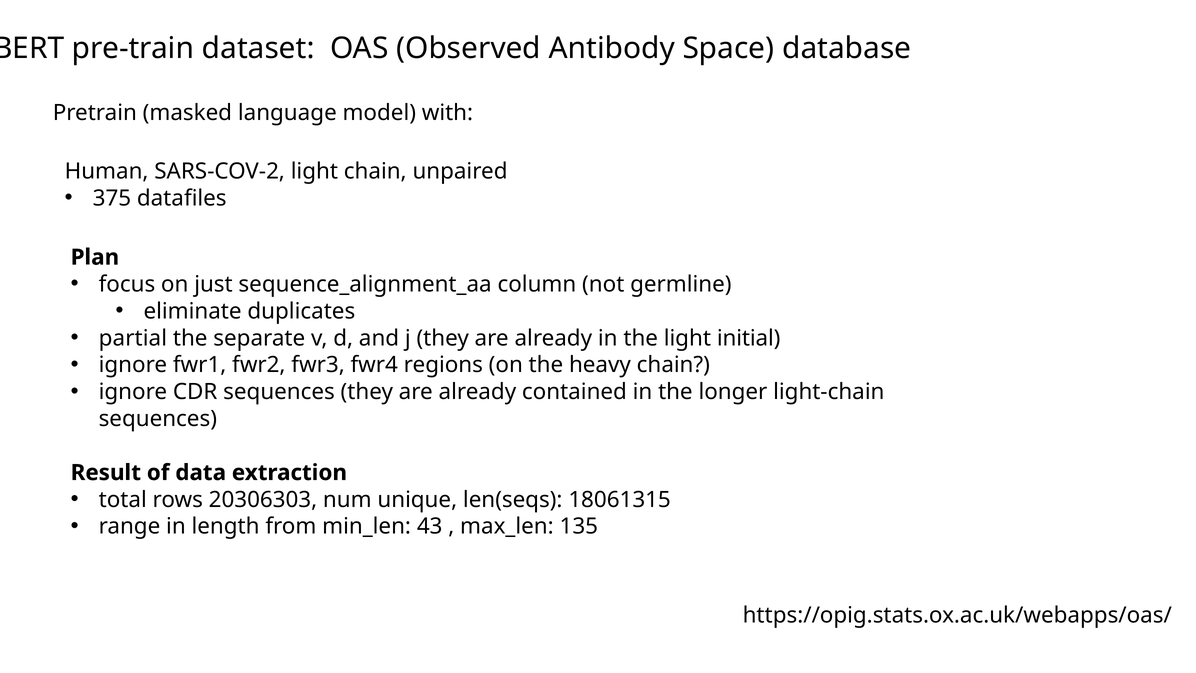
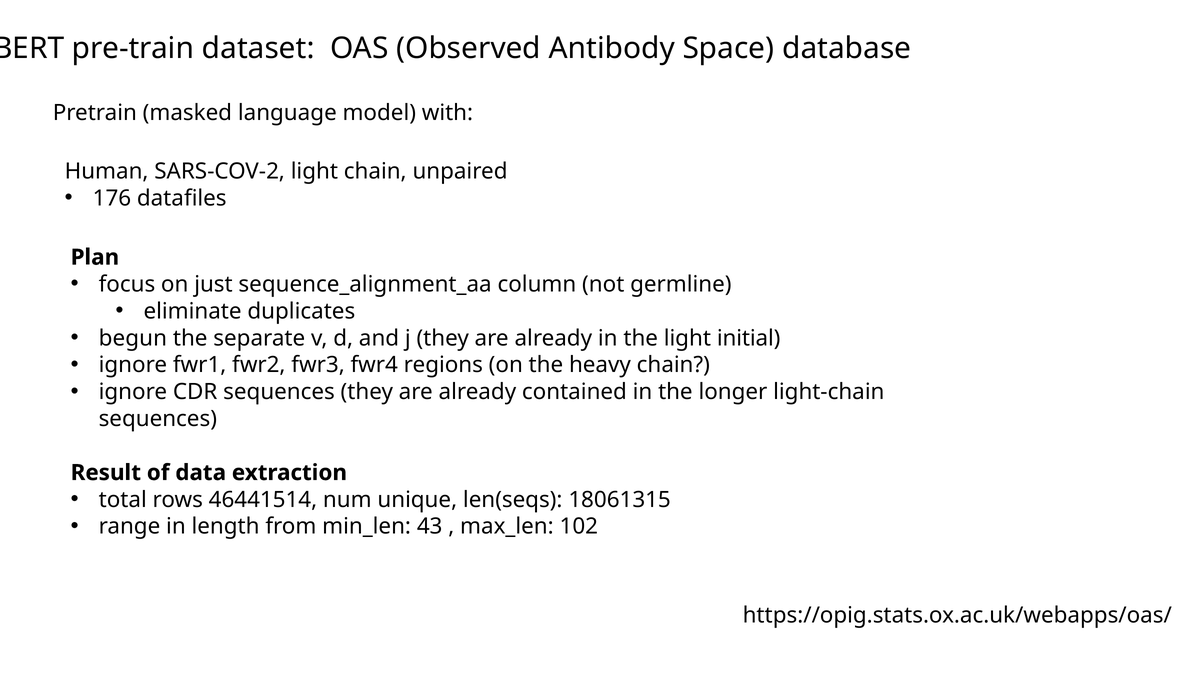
375: 375 -> 176
partial: partial -> begun
20306303: 20306303 -> 46441514
135: 135 -> 102
